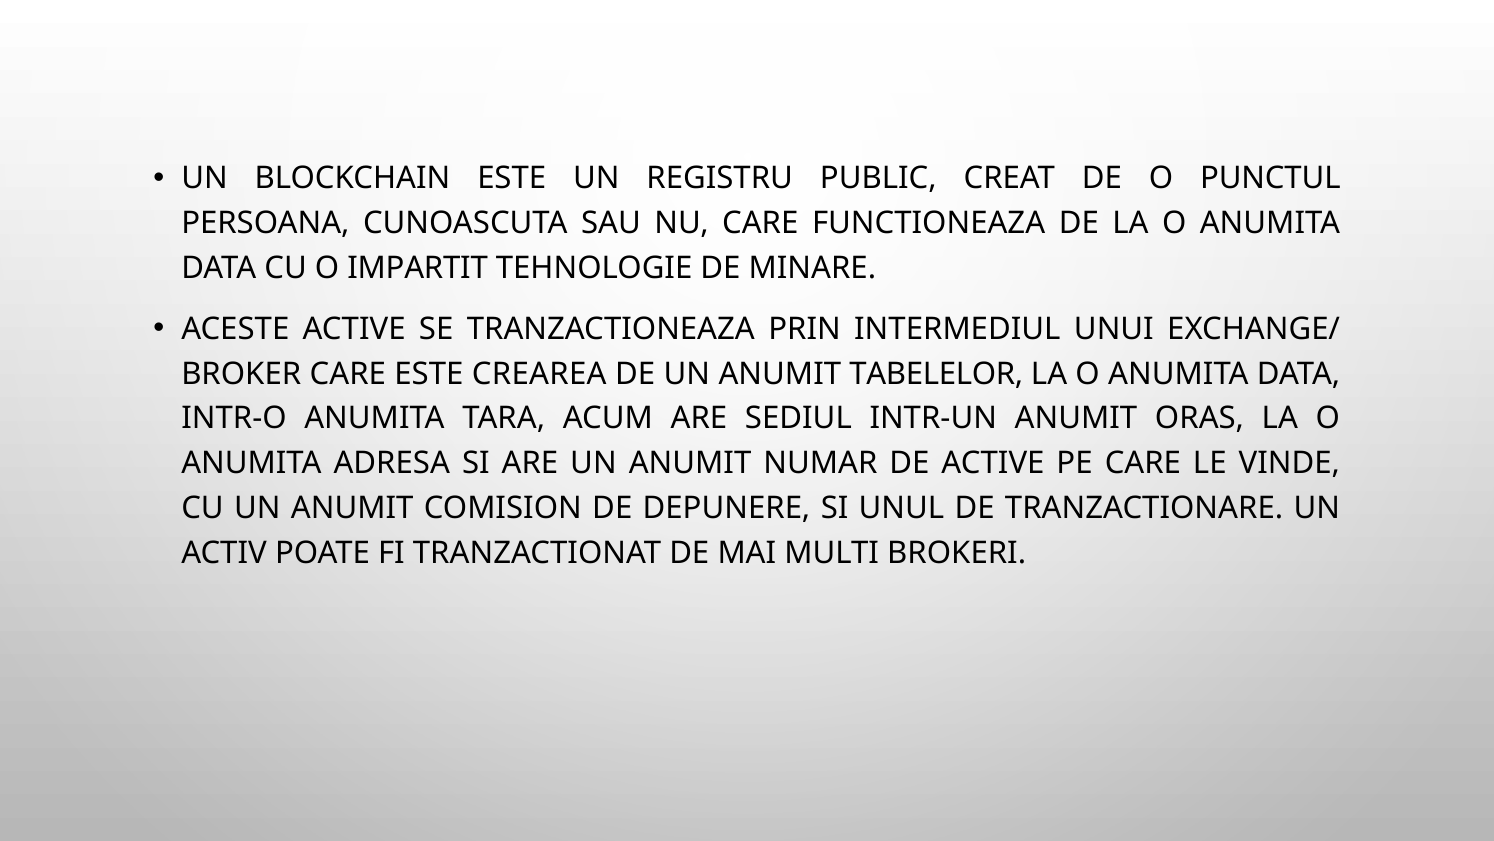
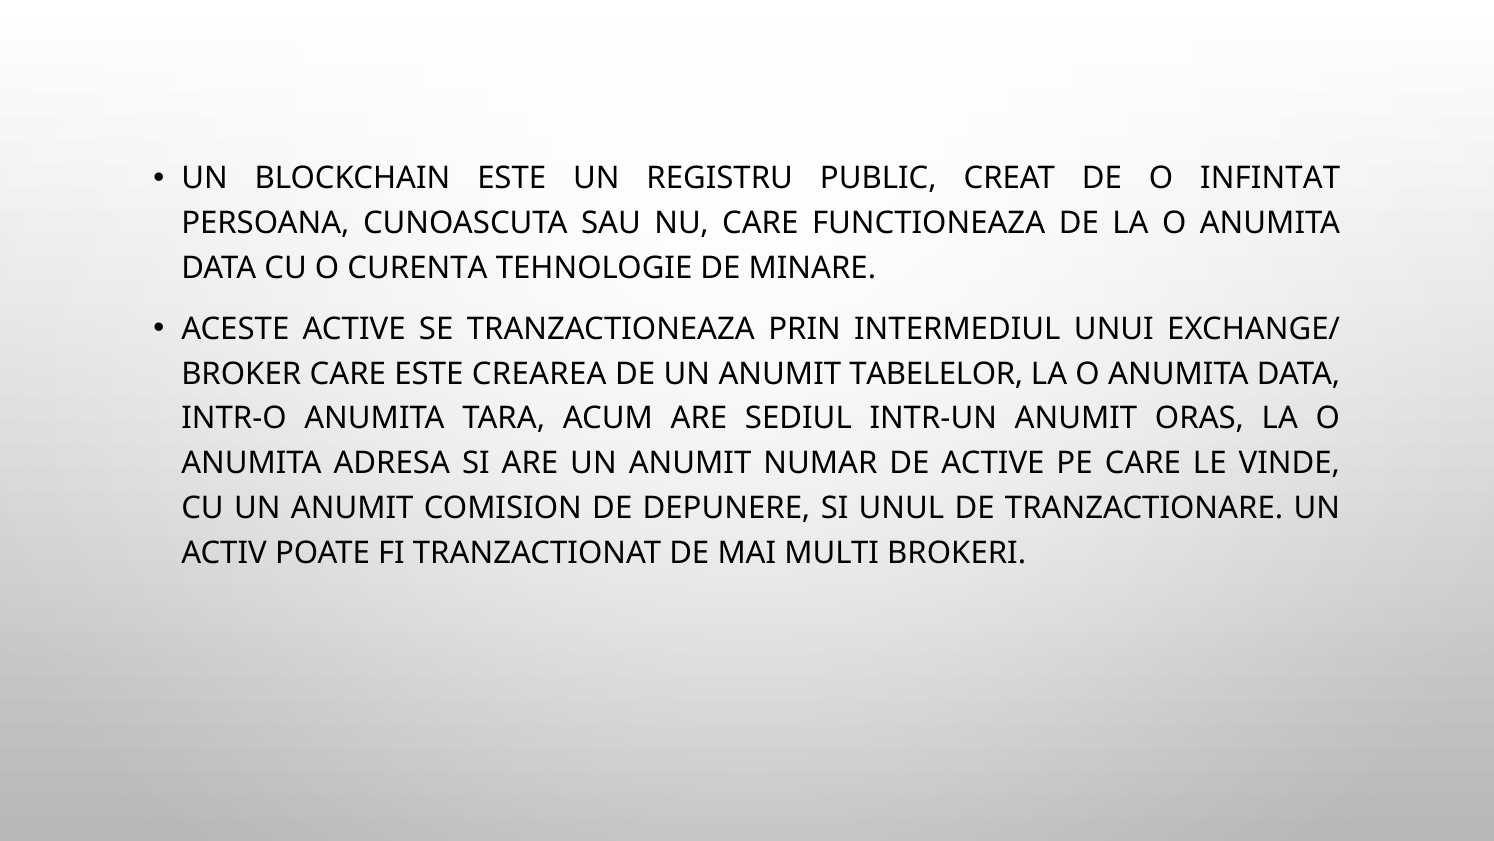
PUNCTUL: PUNCTUL -> INFINTAT
IMPARTIT: IMPARTIT -> CURENTA
